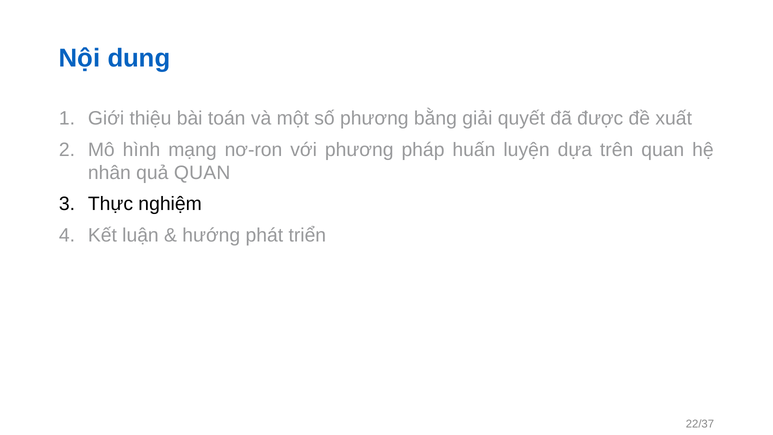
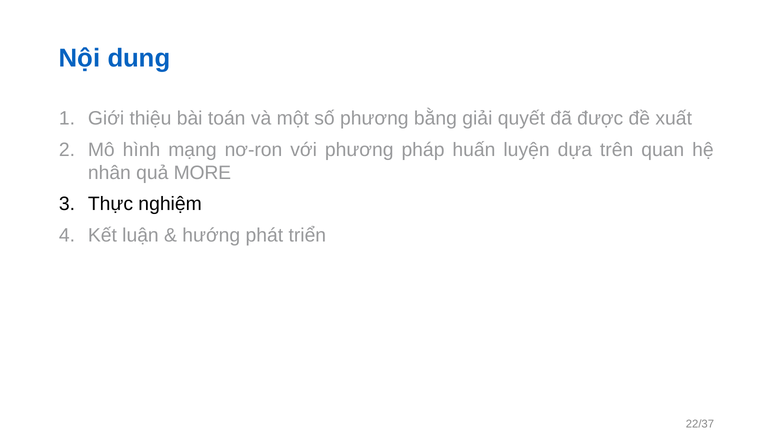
quả QUAN: QUAN -> MORE
